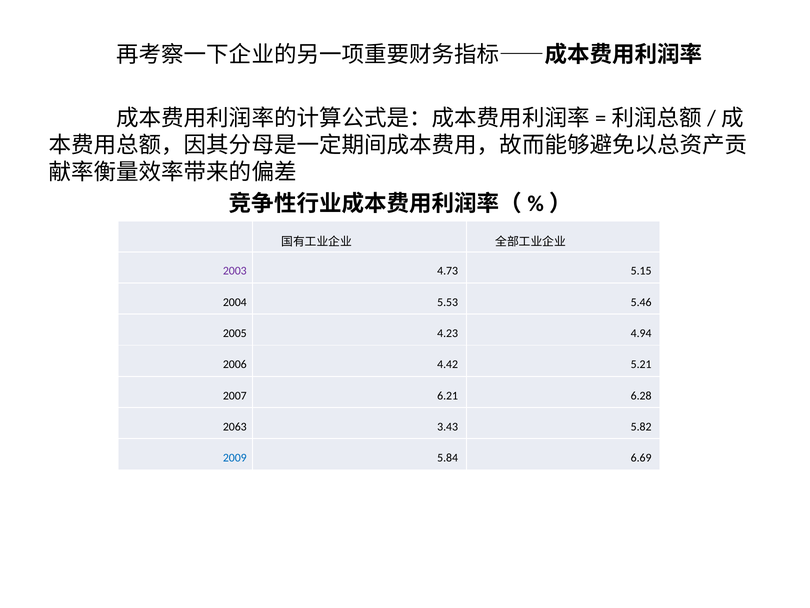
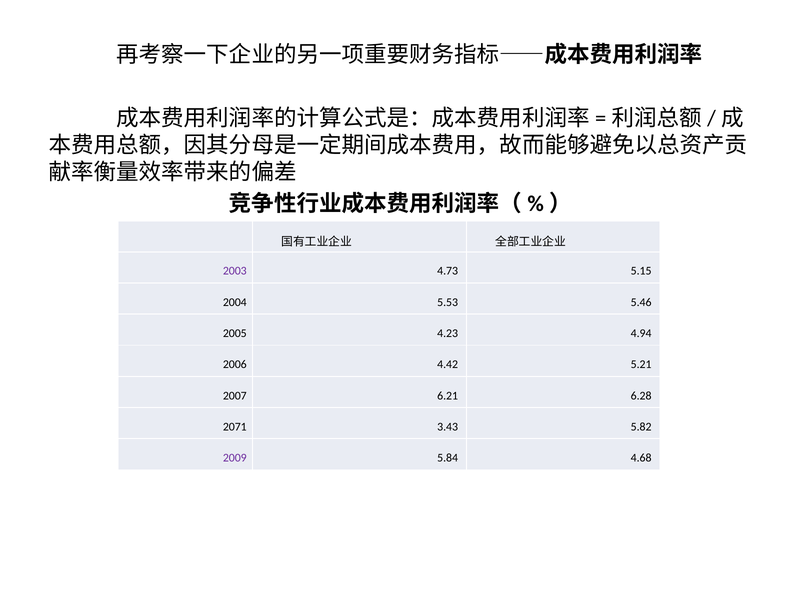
2063: 2063 -> 2071
2009 colour: blue -> purple
6.69: 6.69 -> 4.68
